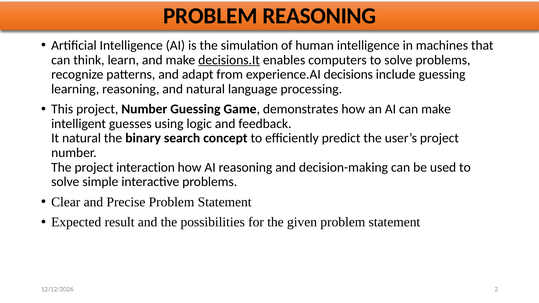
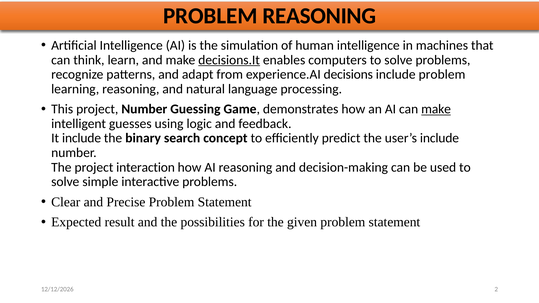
include guessing: guessing -> problem
make at (436, 109) underline: none -> present
It natural: natural -> include
user’s project: project -> include
